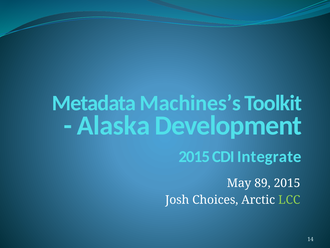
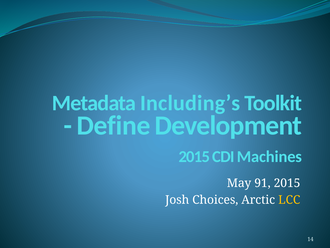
Machines’s: Machines’s -> Including’s
Alaska: Alaska -> Define
Integrate: Integrate -> Machines
89: 89 -> 91
LCC colour: light green -> yellow
